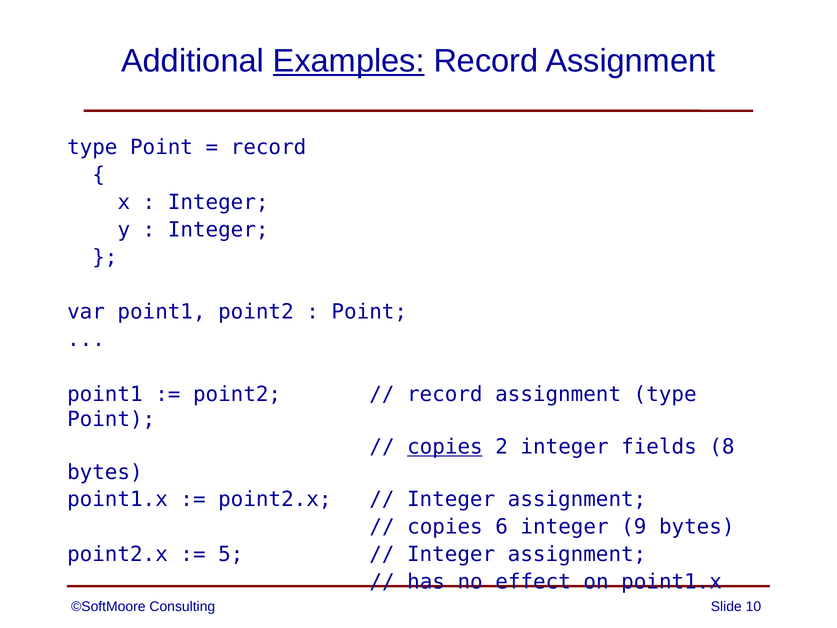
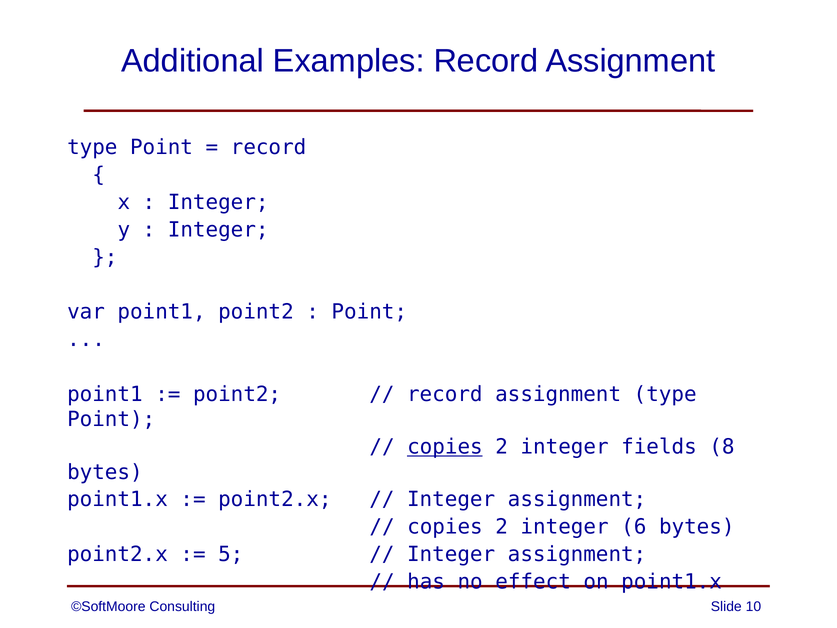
Examples underline: present -> none
6 at (502, 527): 6 -> 2
9: 9 -> 6
